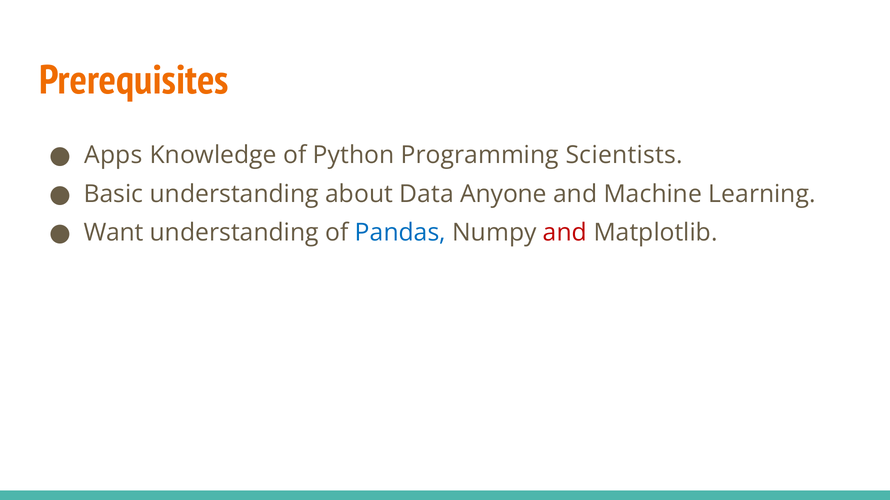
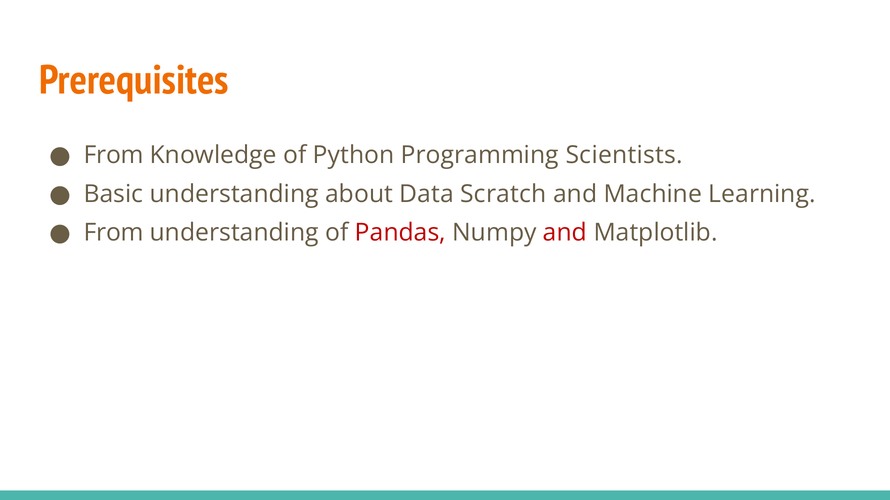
Apps at (113, 155): Apps -> From
Anyone: Anyone -> Scratch
Want at (114, 233): Want -> From
Pandas colour: blue -> red
